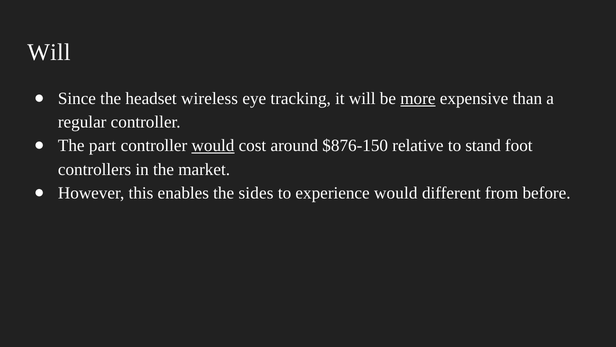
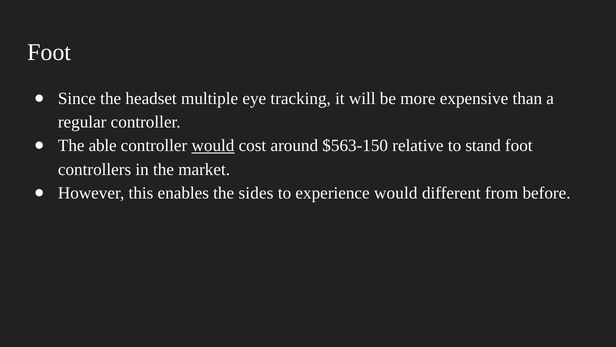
Will at (49, 52): Will -> Foot
wireless: wireless -> multiple
more underline: present -> none
part: part -> able
$876-150: $876-150 -> $563-150
